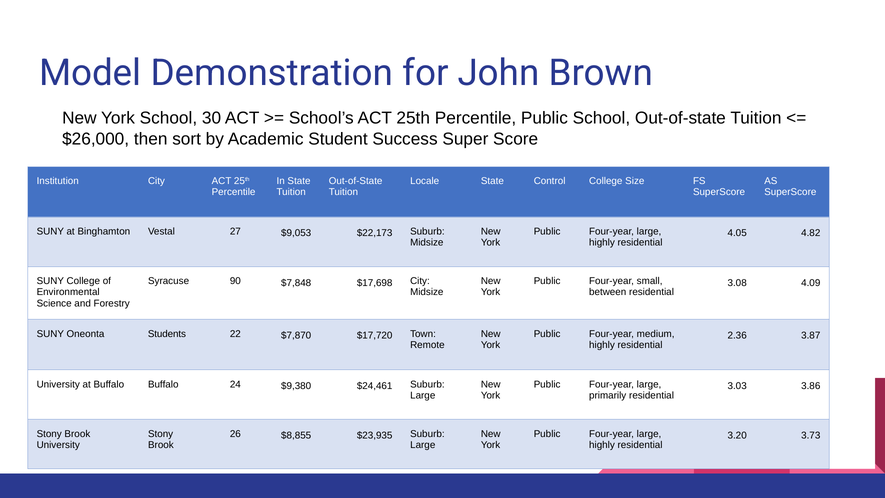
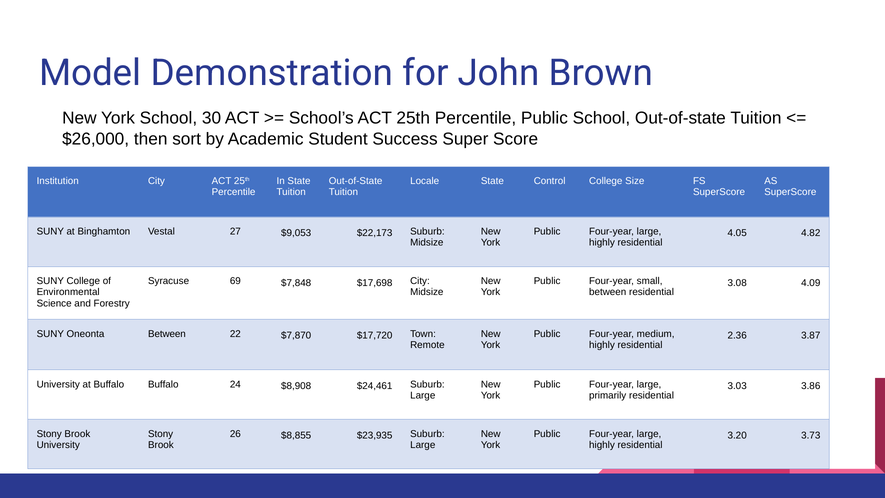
90: 90 -> 69
Oneonta Students: Students -> Between
$9,380: $9,380 -> $8,908
